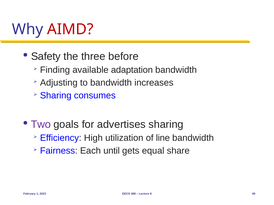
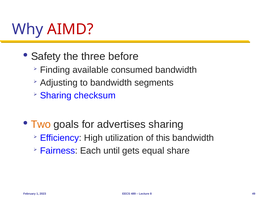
adaptation: adaptation -> consumed
increases: increases -> segments
consumes: consumes -> checksum
Two colour: purple -> orange
line: line -> this
